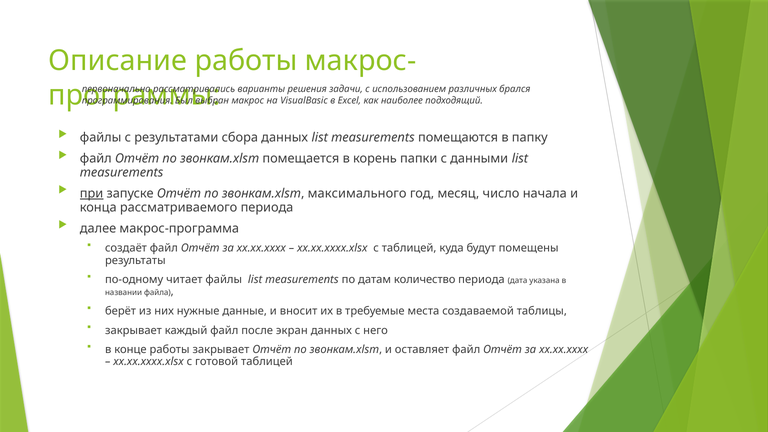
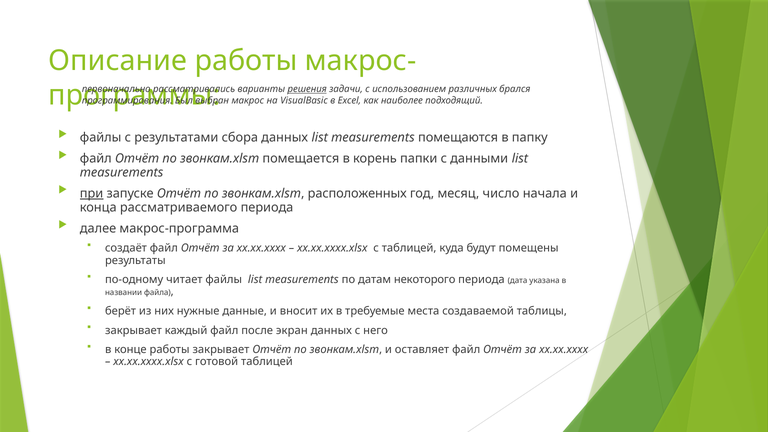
решения underline: none -> present
максимального: максимального -> расположенных
количество: количество -> некоторого
